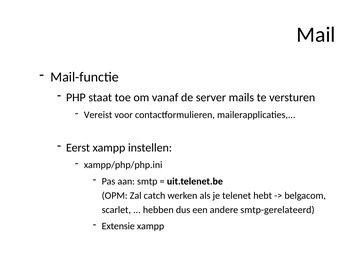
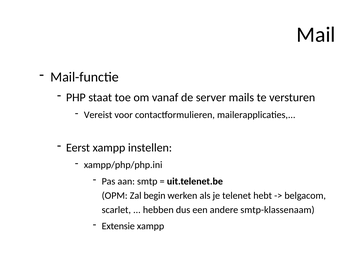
catch: catch -> begin
smtp-gerelateerd: smtp-gerelateerd -> smtp-klassenaam
